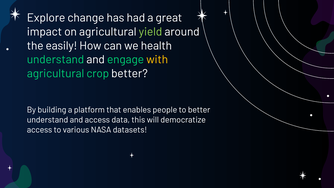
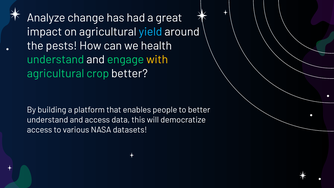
Explore: Explore -> Analyze
yield colour: light green -> light blue
easily: easily -> pests
